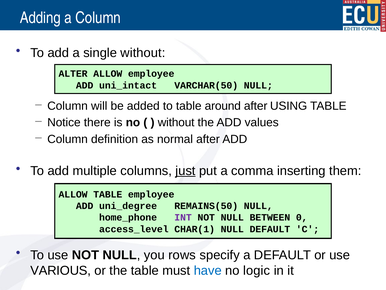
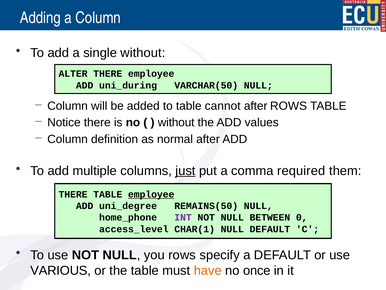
ALTER ALLOW: ALLOW -> THERE
uni_intact: uni_intact -> uni_during
around: around -> cannot
after USING: USING -> ROWS
inserting: inserting -> required
ALLOW at (73, 194): ALLOW -> THERE
employee at (151, 194) underline: none -> present
have colour: blue -> orange
logic: logic -> once
